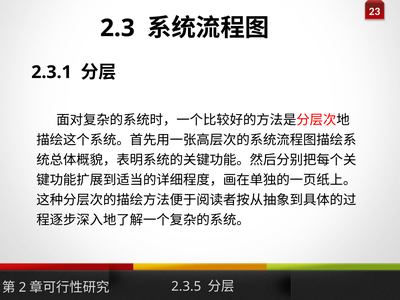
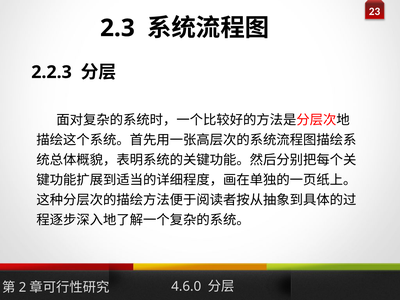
2.3.1: 2.3.1 -> 2.2.3
2.3.5: 2.3.5 -> 4.6.0
